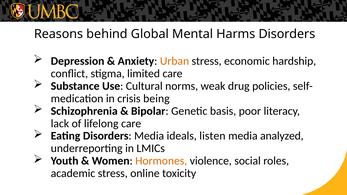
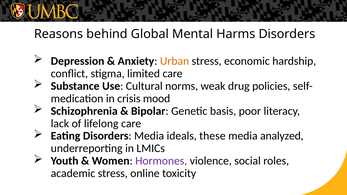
being: being -> mood
listen: listen -> these
Hormones colour: orange -> purple
